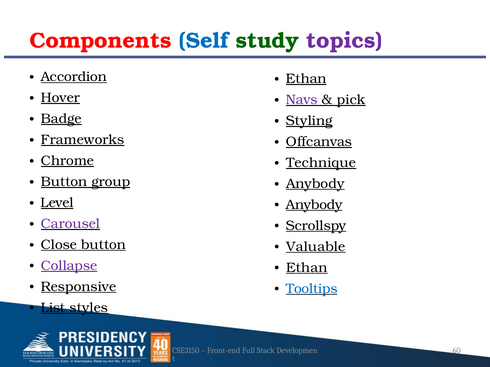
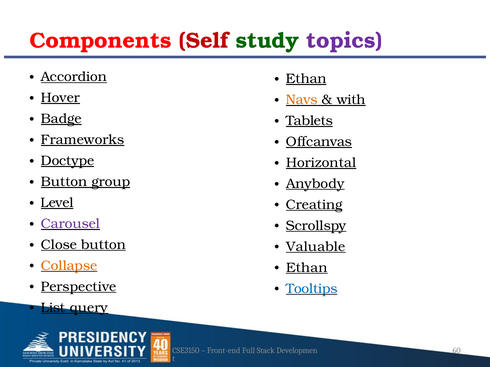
Self colour: blue -> red
Navs colour: purple -> orange
pick: pick -> with
Styling: Styling -> Tablets
Chrome: Chrome -> Doctype
Technique: Technique -> Horizontal
Anybody at (314, 205): Anybody -> Creating
Collapse colour: purple -> orange
Responsive: Responsive -> Perspective
styles: styles -> query
